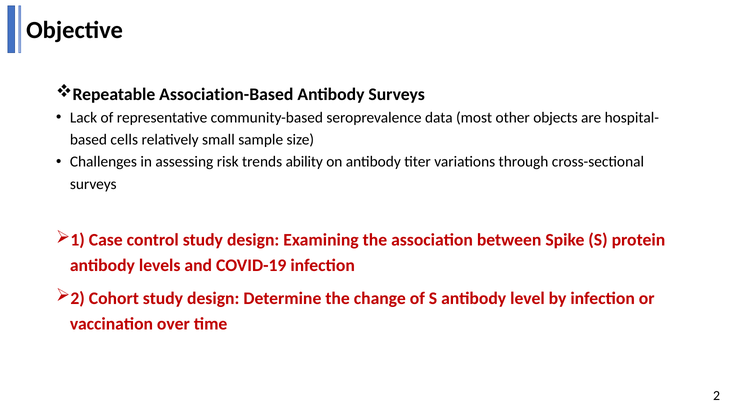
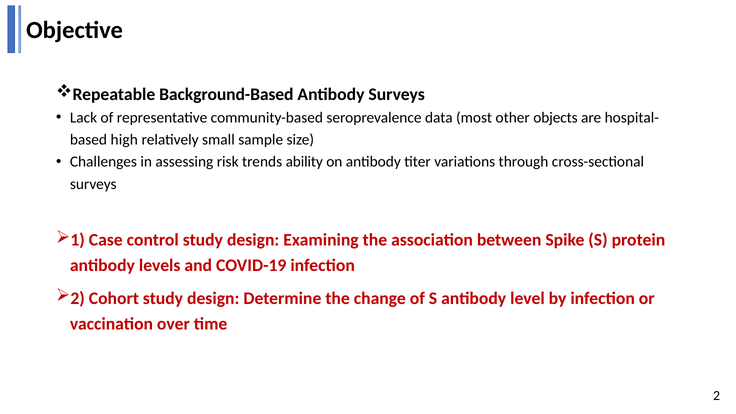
Association-Based: Association-Based -> Background-Based
cells: cells -> high
